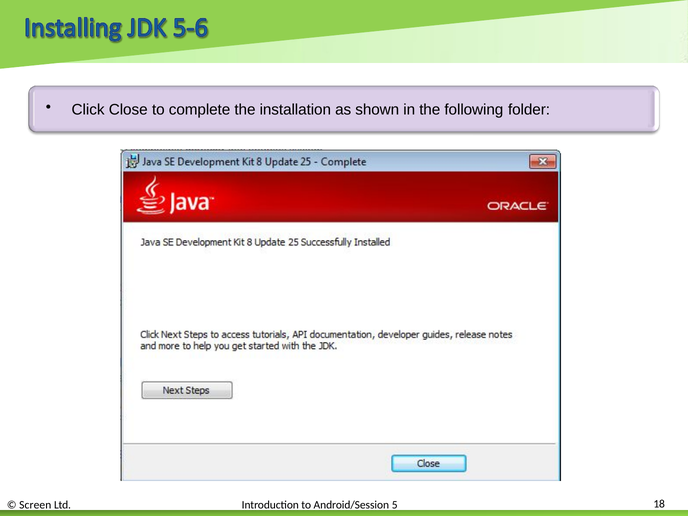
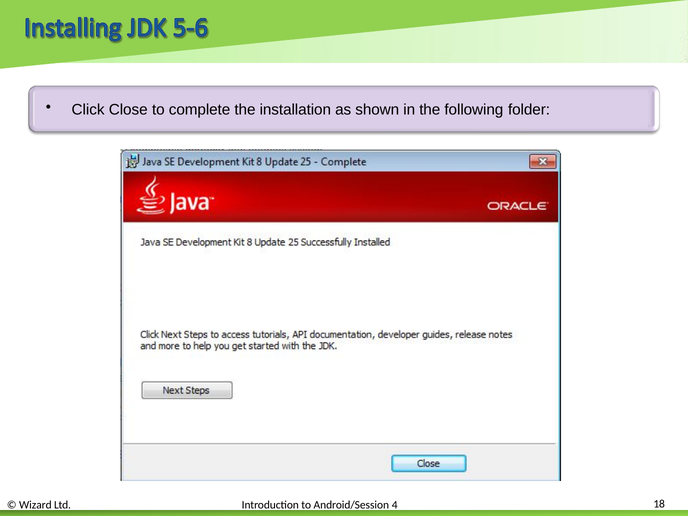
Screen: Screen -> Wizard
5: 5 -> 4
